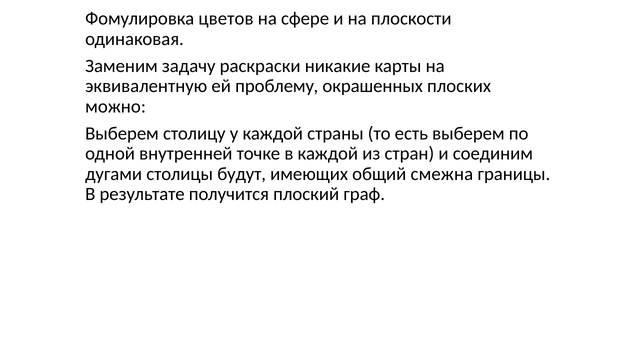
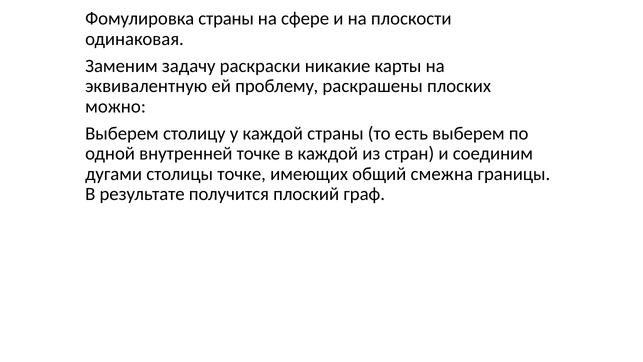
Фомулировка цветов: цветов -> страны
окрашенных: окрашенных -> раскрашены
столицы будут: будут -> точке
